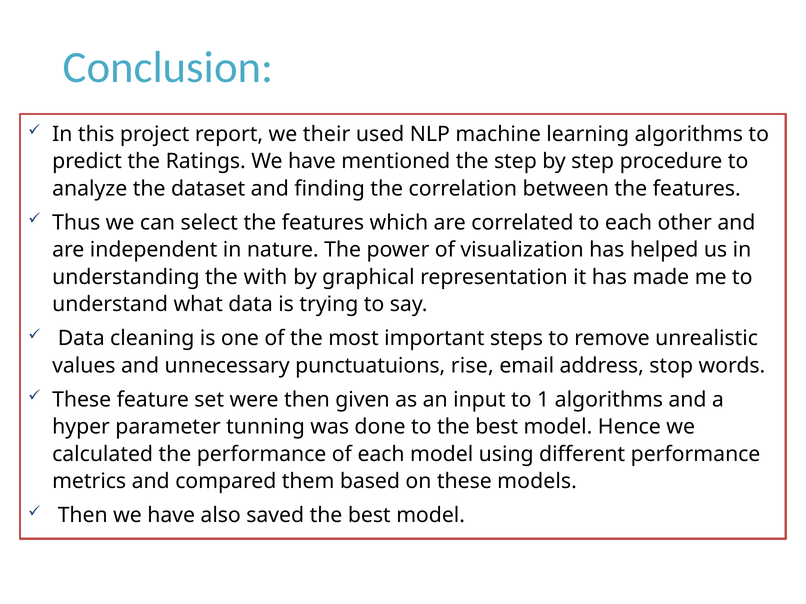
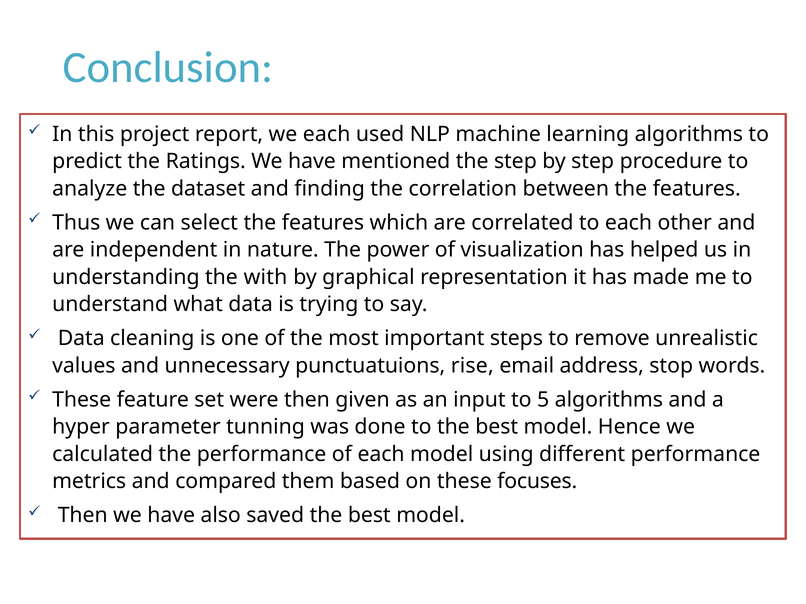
we their: their -> each
1: 1 -> 5
models: models -> focuses
